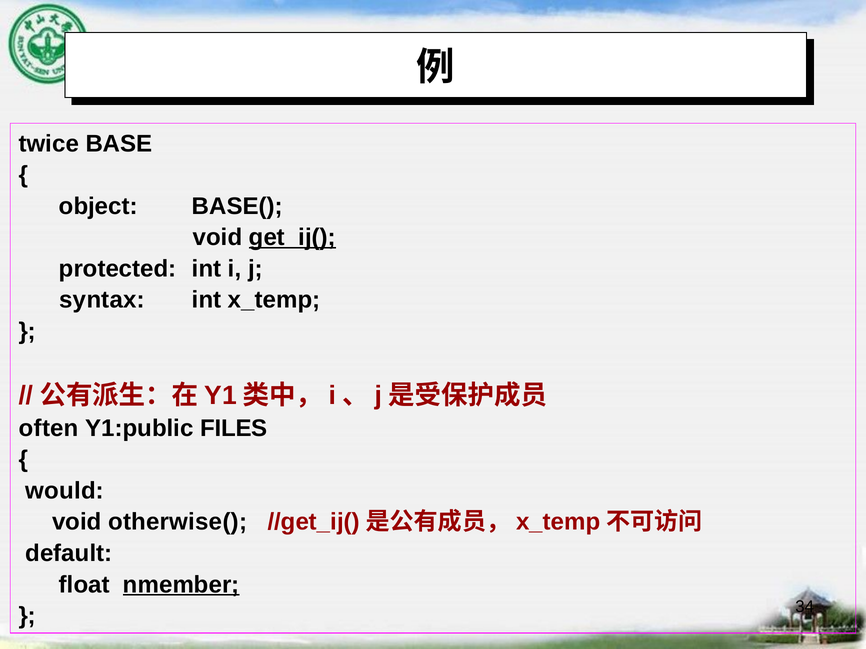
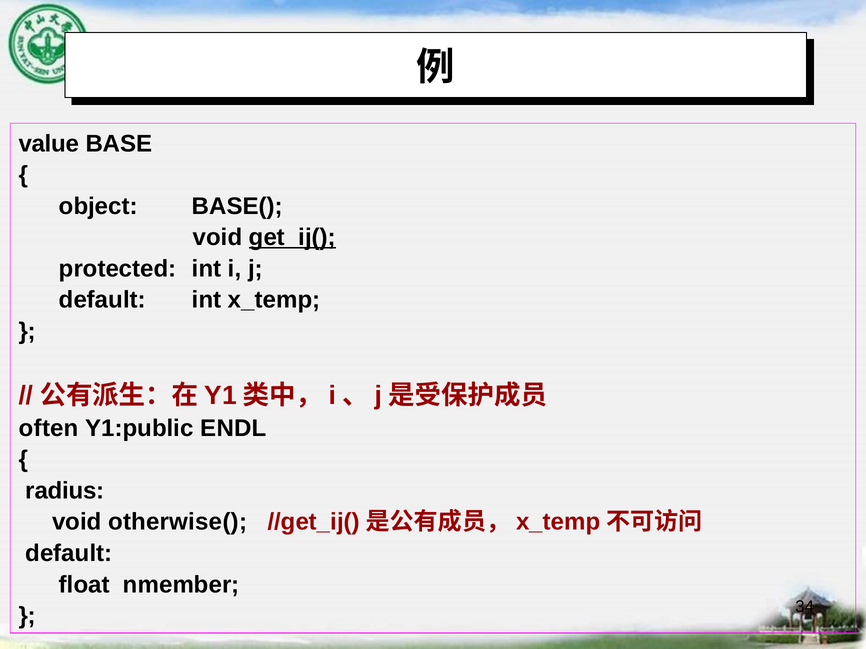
twice: twice -> value
syntax at (102, 300): syntax -> default
FILES: FILES -> ENDL
would: would -> radius
nmember underline: present -> none
